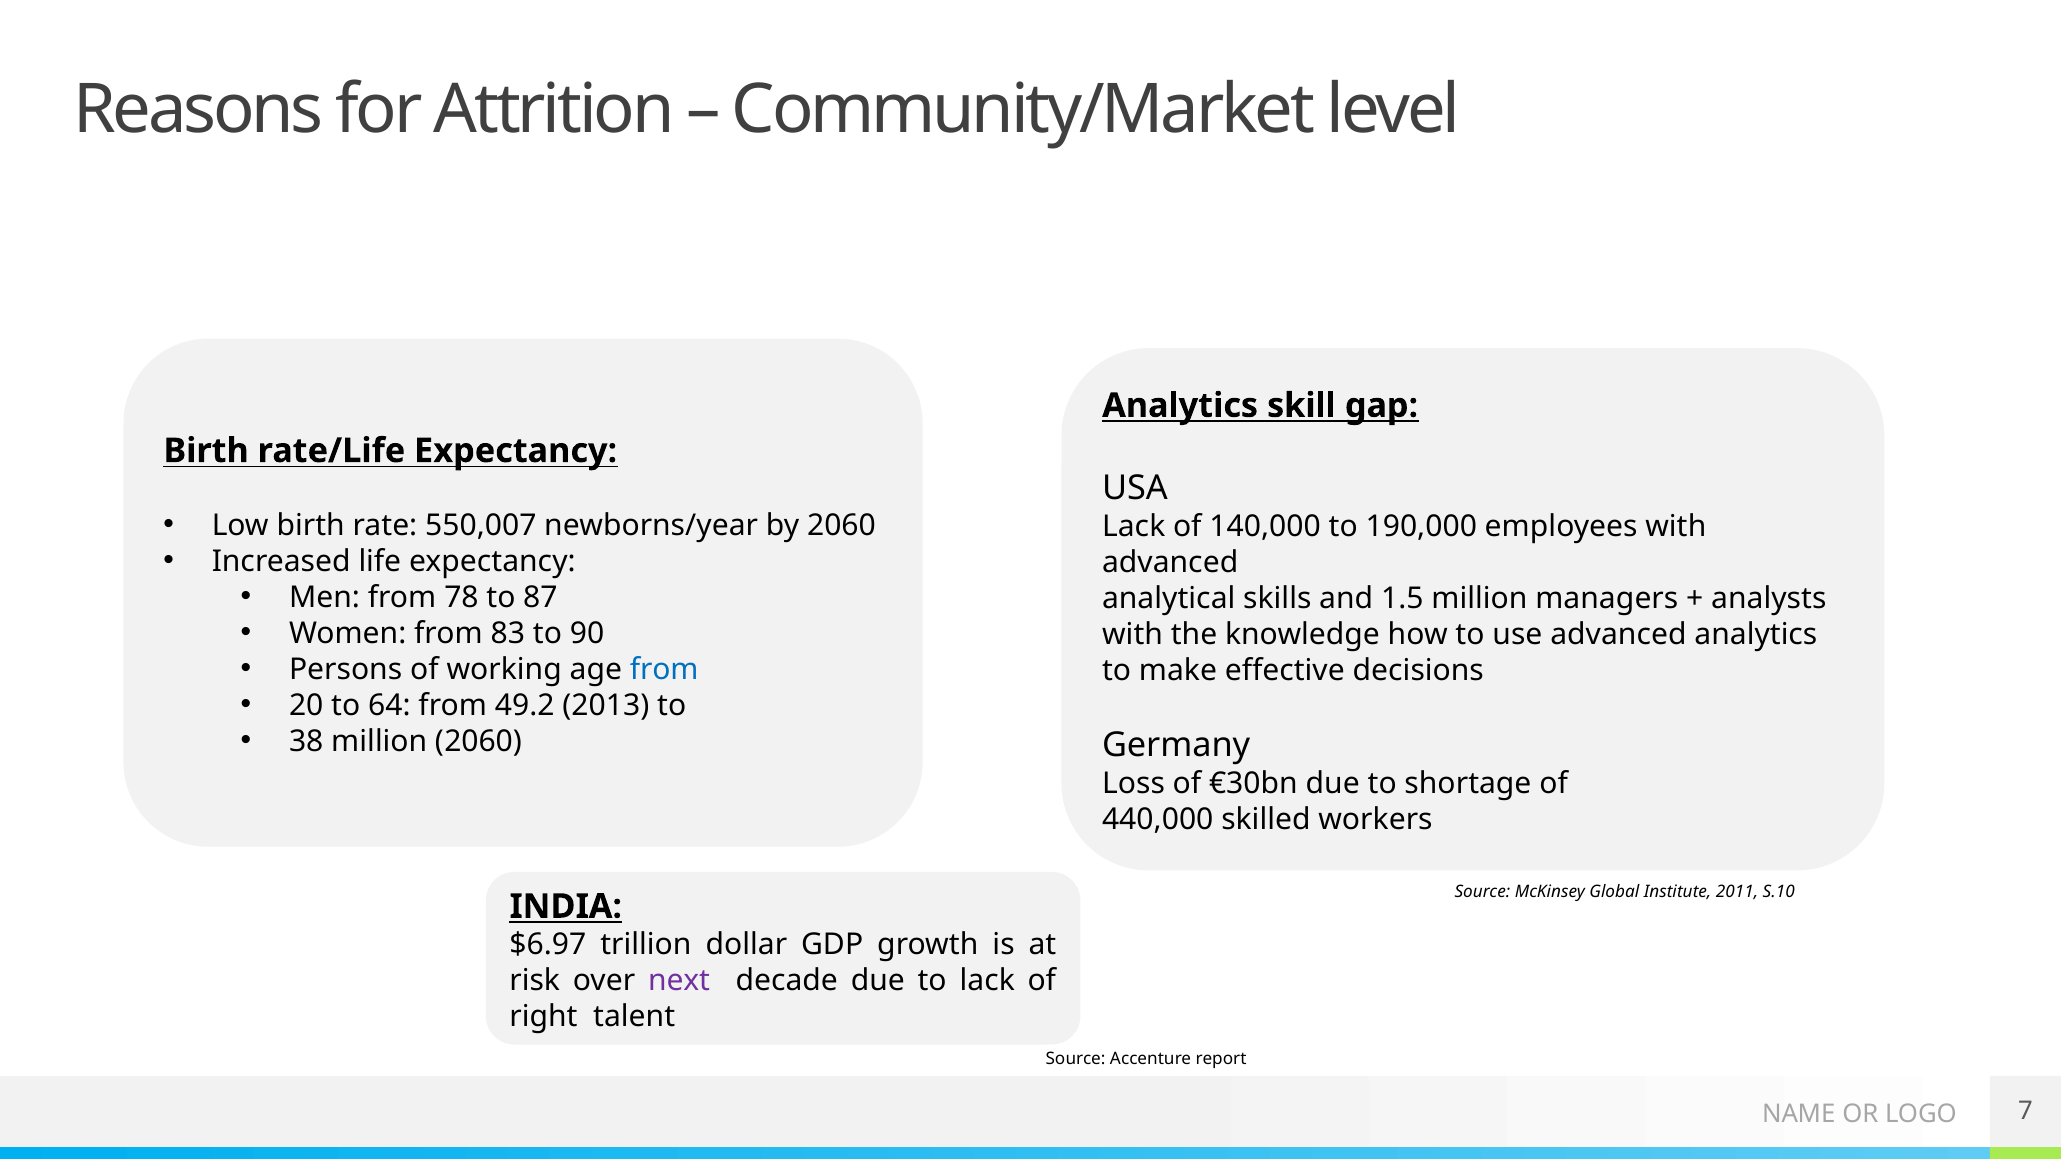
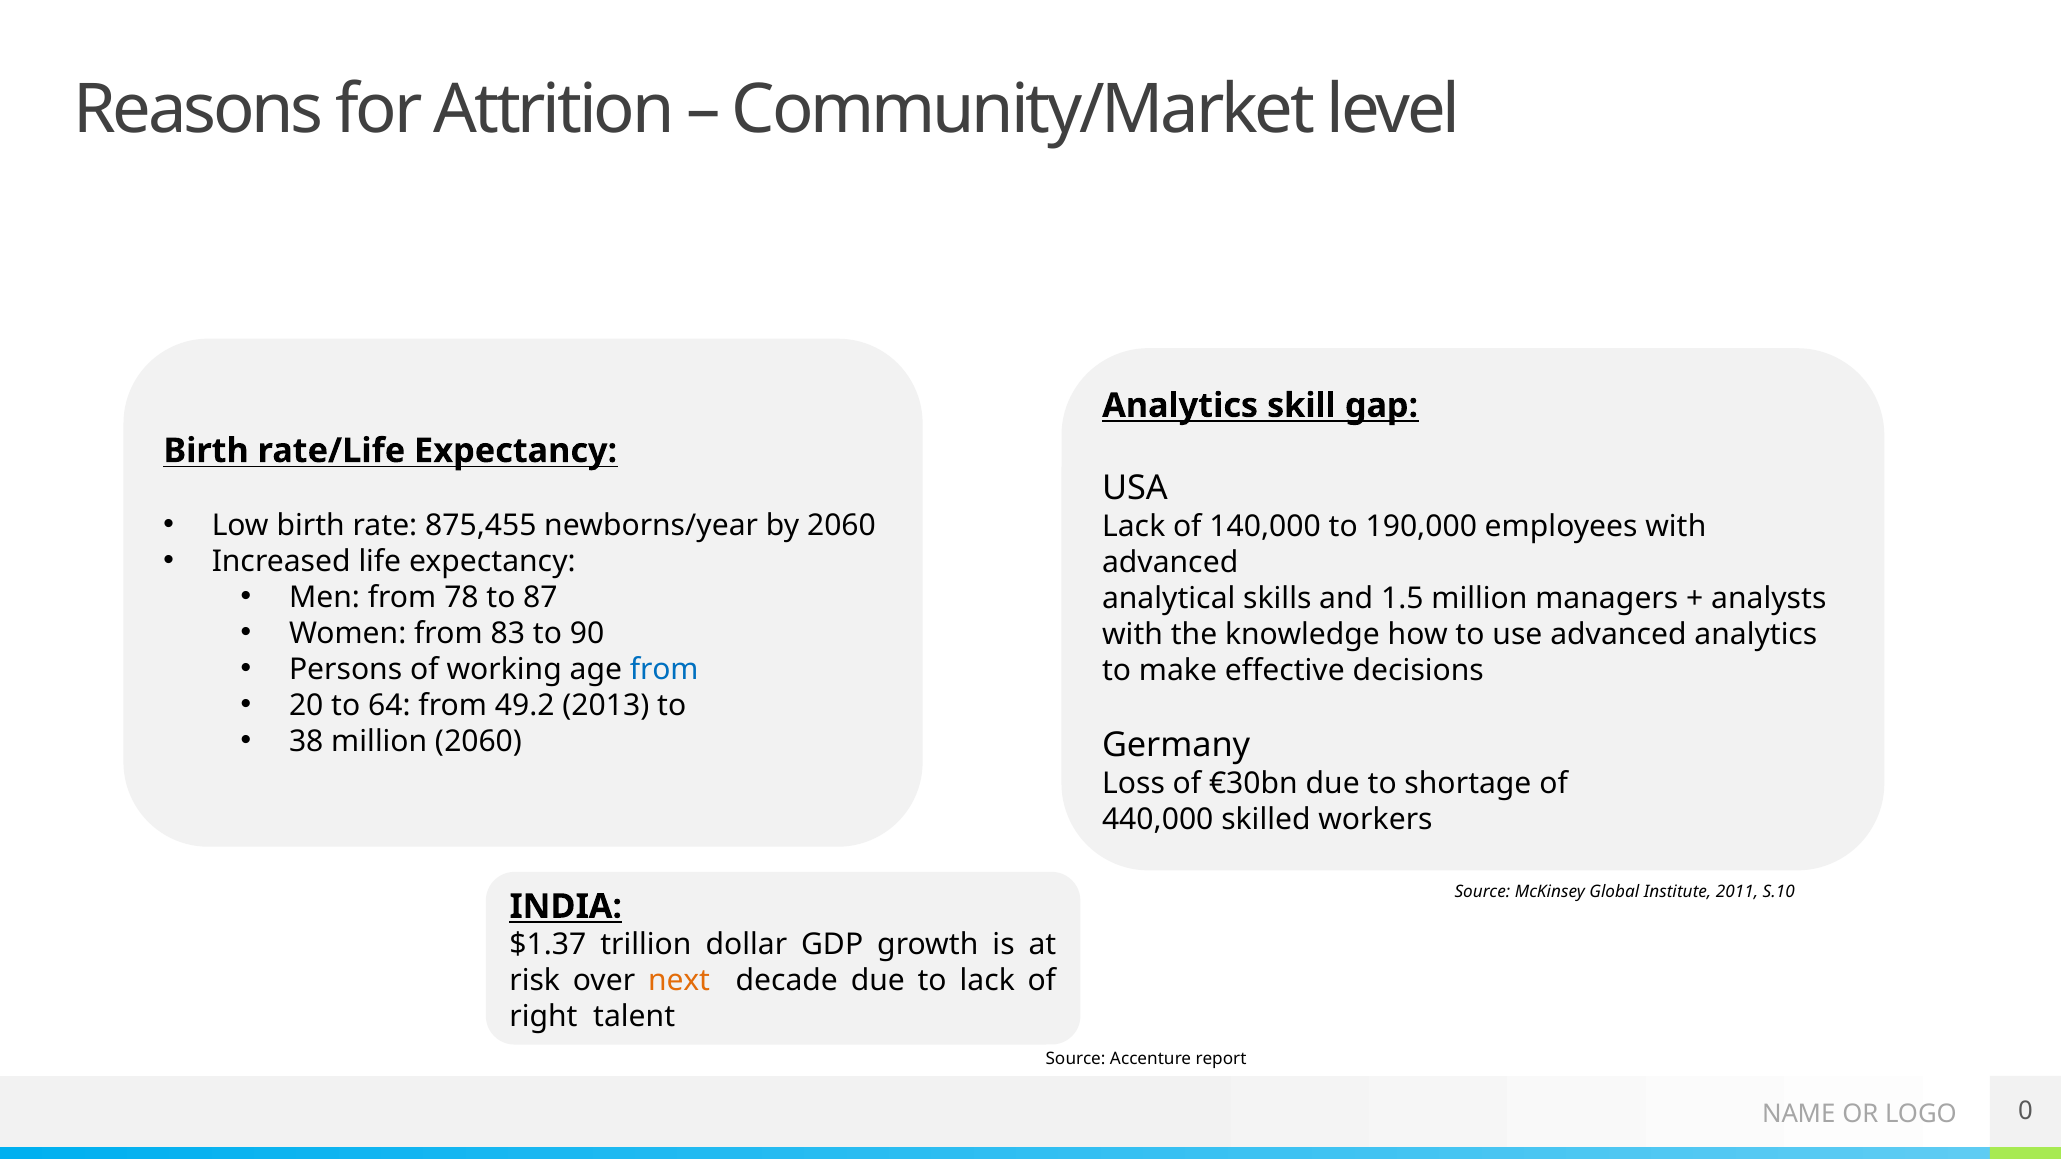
550,007: 550,007 -> 875,455
$6.97: $6.97 -> $1.37
next colour: purple -> orange
7: 7 -> 0
